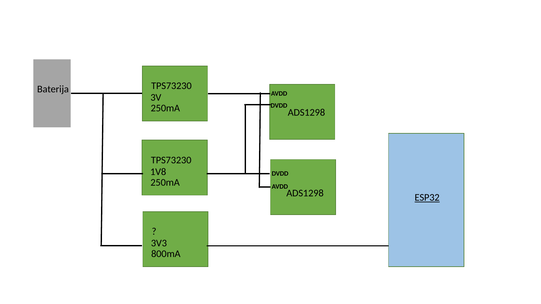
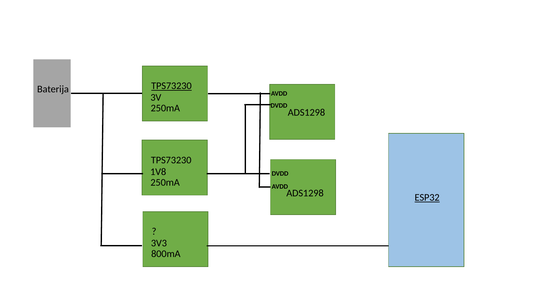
TPS73230 at (171, 86) underline: none -> present
